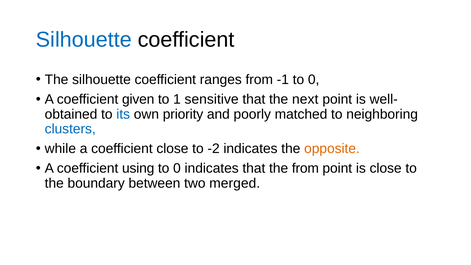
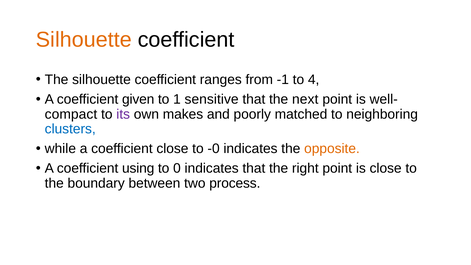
Silhouette at (84, 40) colour: blue -> orange
-1 to 0: 0 -> 4
obtained: obtained -> compact
its colour: blue -> purple
priority: priority -> makes
-2: -2 -> -0
the from: from -> right
merged: merged -> process
